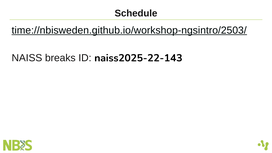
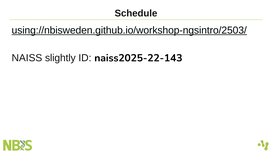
time://nbisweden.github.io/workshop-ngsintro/2503/: time://nbisweden.github.io/workshop-ngsintro/2503/ -> using://nbisweden.github.io/workshop-ngsintro/2503/
breaks: breaks -> slightly
